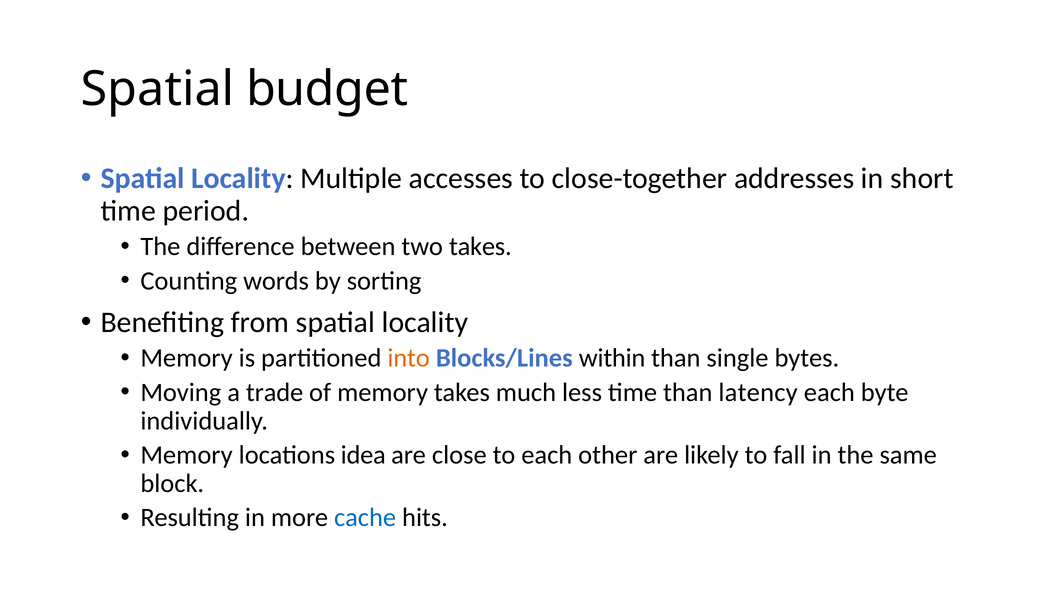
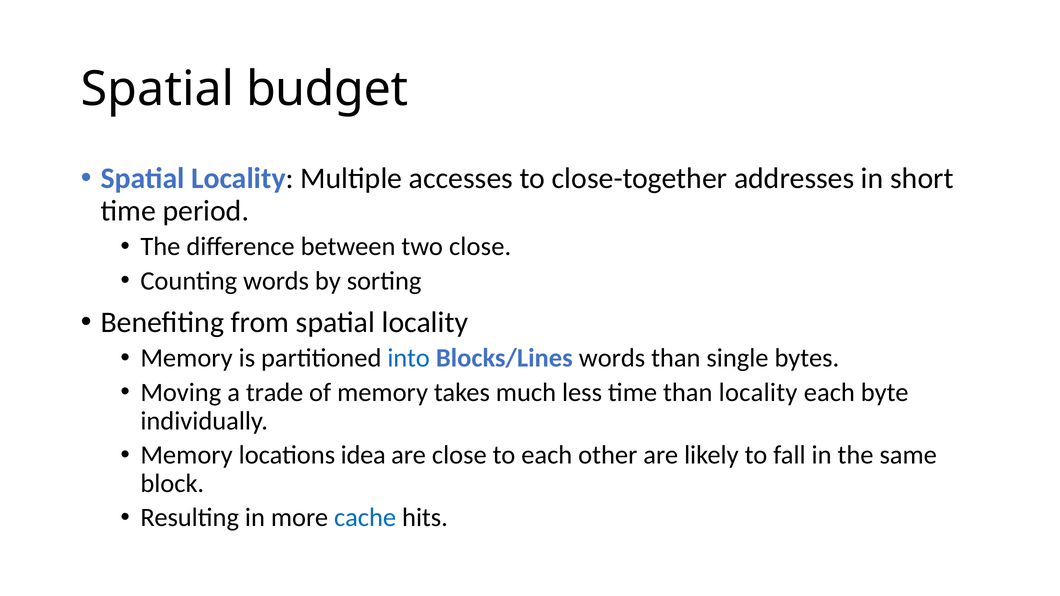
two takes: takes -> close
into colour: orange -> blue
Blocks/Lines within: within -> words
than latency: latency -> locality
